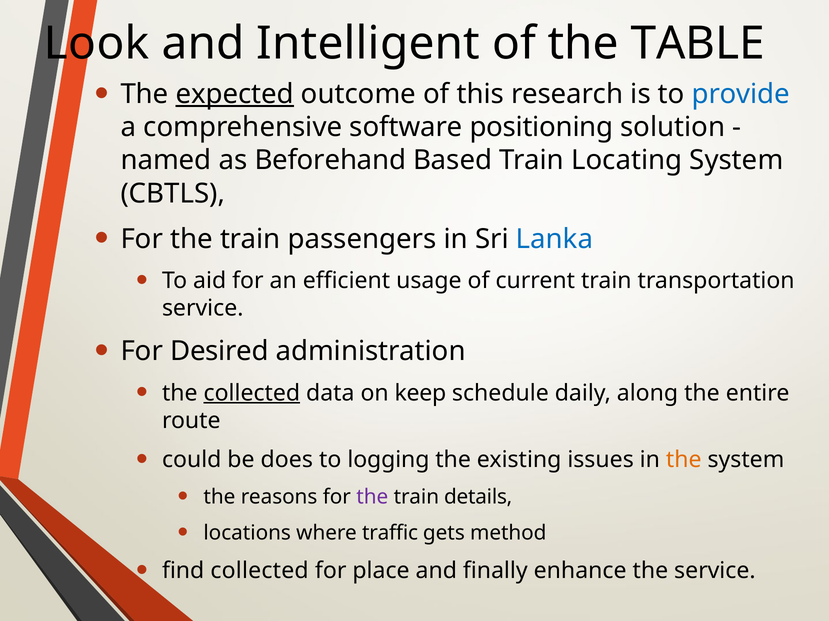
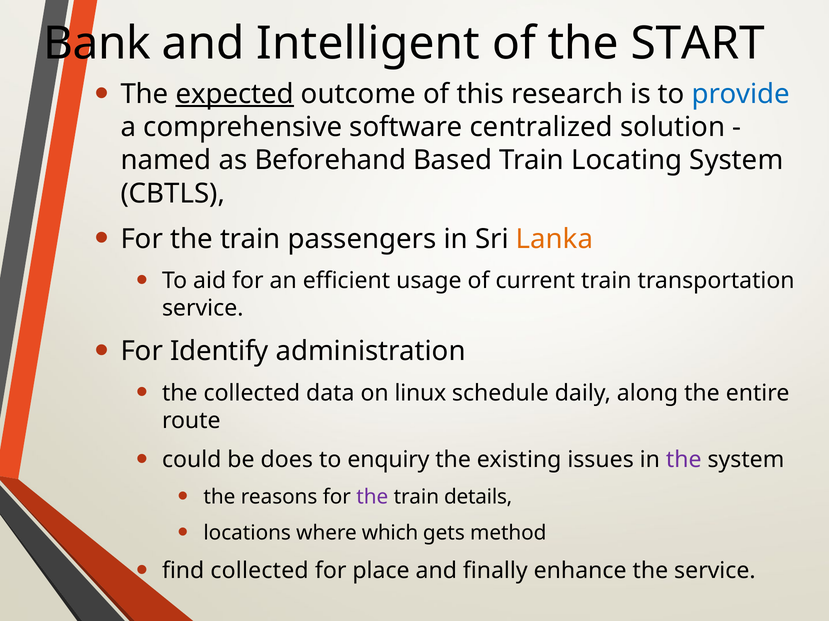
Look: Look -> Bank
TABLE: TABLE -> START
positioning: positioning -> centralized
Lanka colour: blue -> orange
Desired: Desired -> Identify
collected at (252, 393) underline: present -> none
keep: keep -> linux
logging: logging -> enquiry
the at (684, 460) colour: orange -> purple
traffic: traffic -> which
